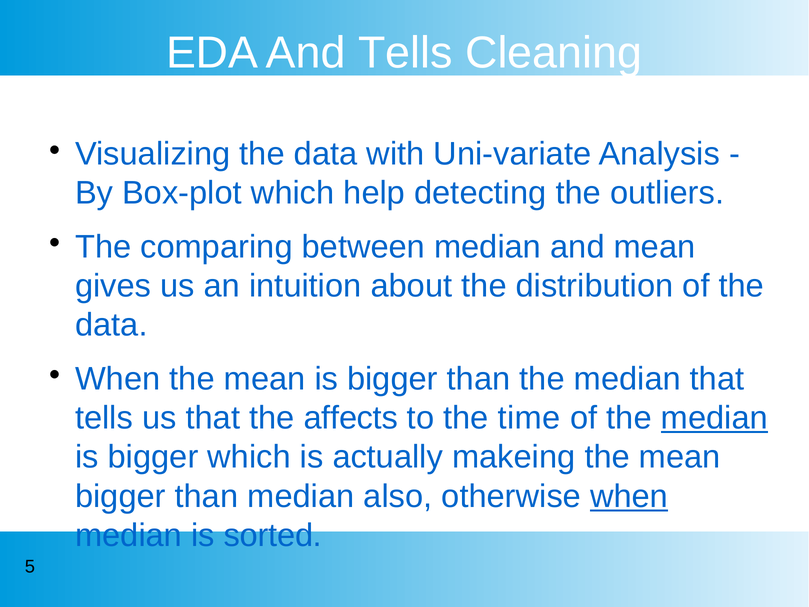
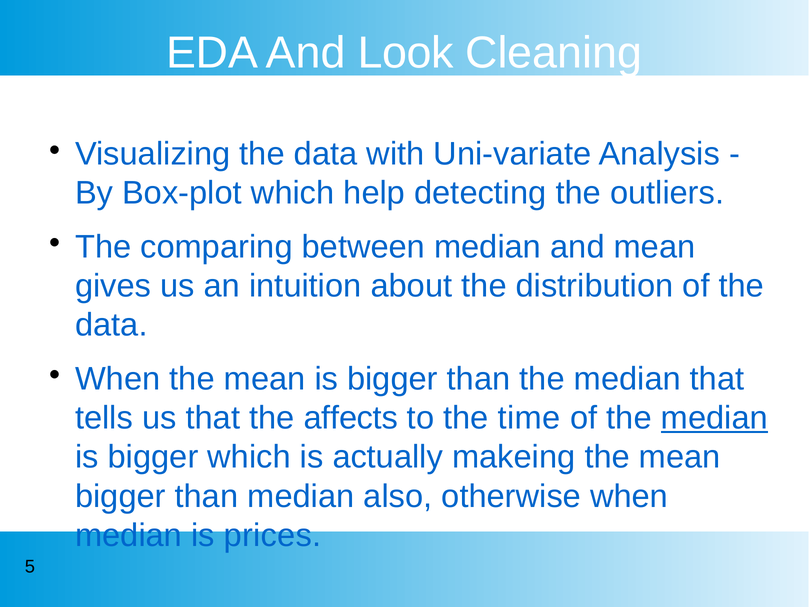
And Tells: Tells -> Look
when at (629, 496) underline: present -> none
sorted: sorted -> prices
